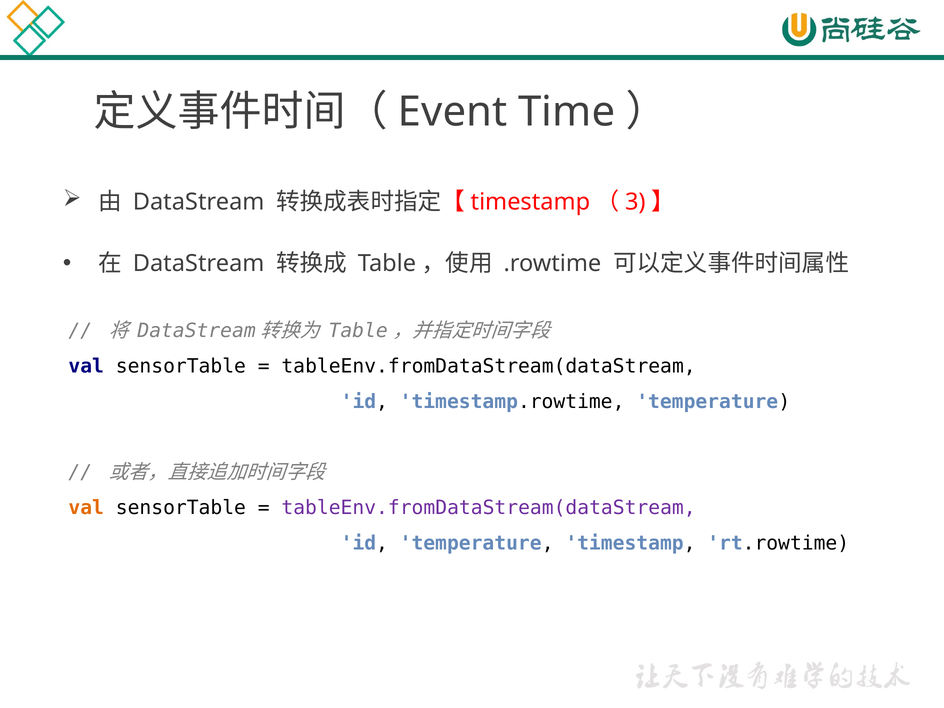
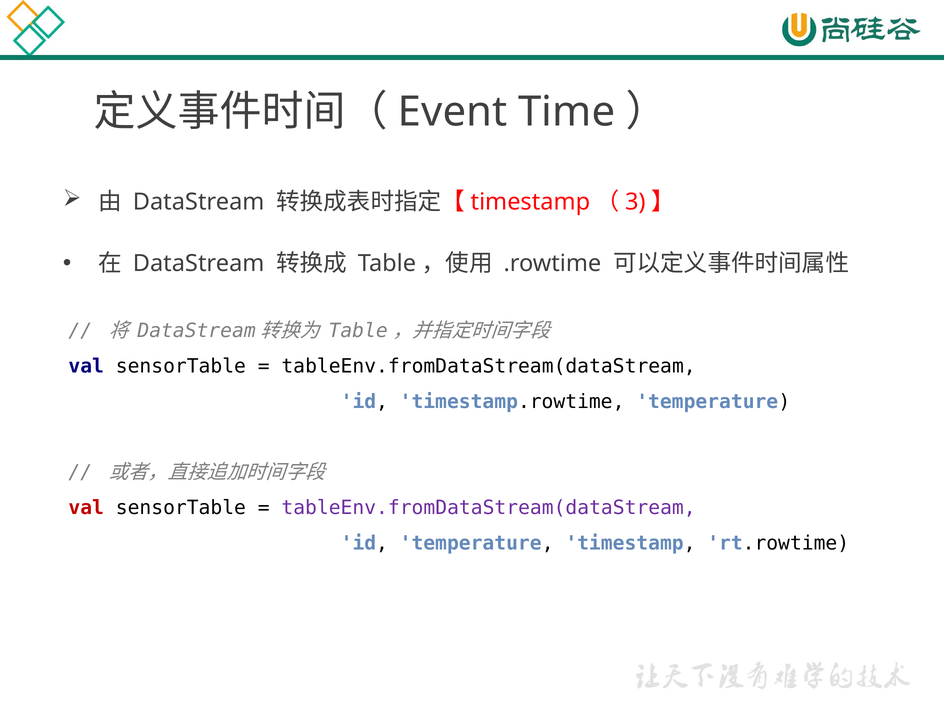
val at (86, 508) colour: orange -> red
